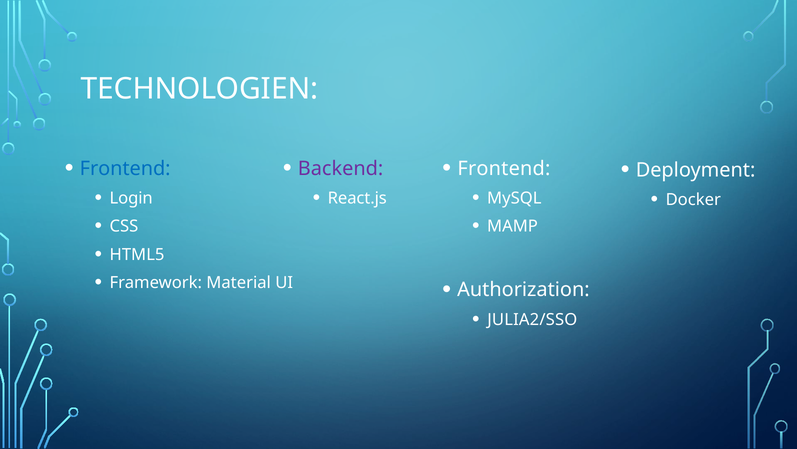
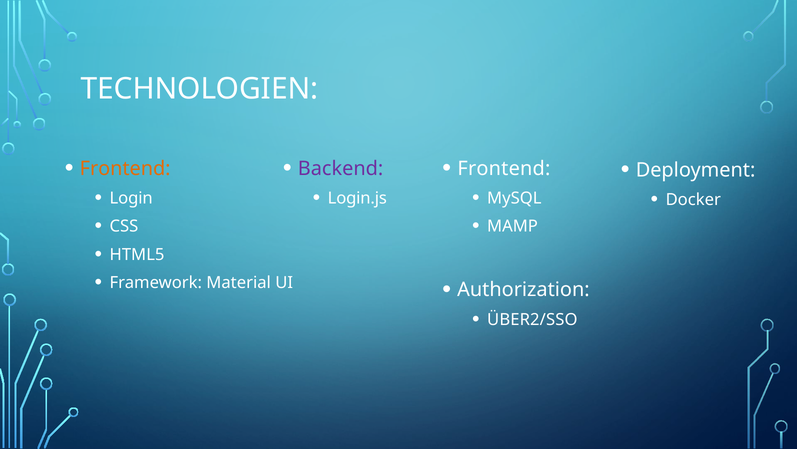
Frontend at (125, 168) colour: blue -> orange
React.js: React.js -> Login.js
JULIA2/SSO: JULIA2/SSO -> ÜBER2/SSO
